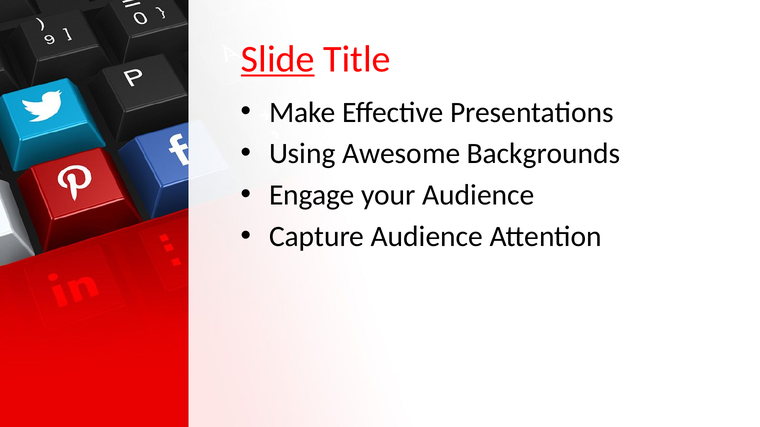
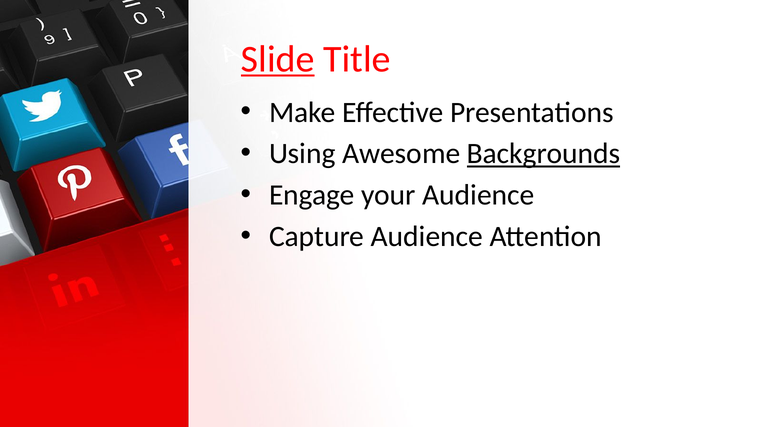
Backgrounds underline: none -> present
